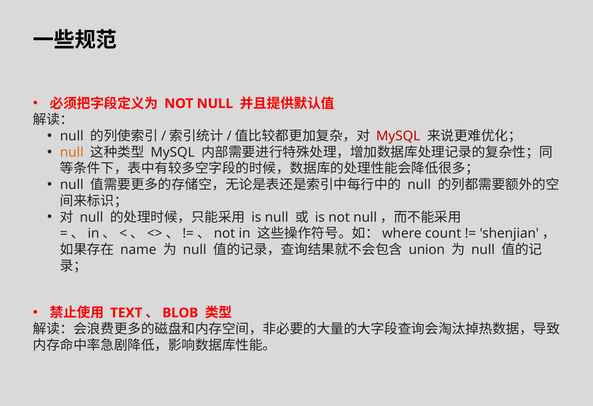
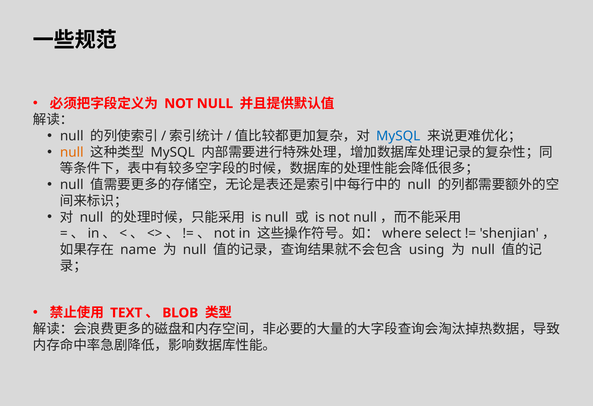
MySQL at (398, 136) colour: red -> blue
count: count -> select
union: union -> using
